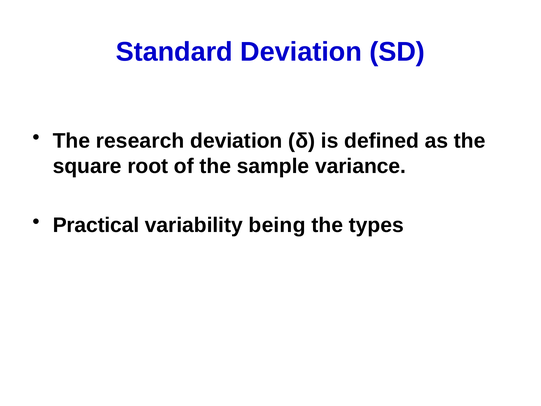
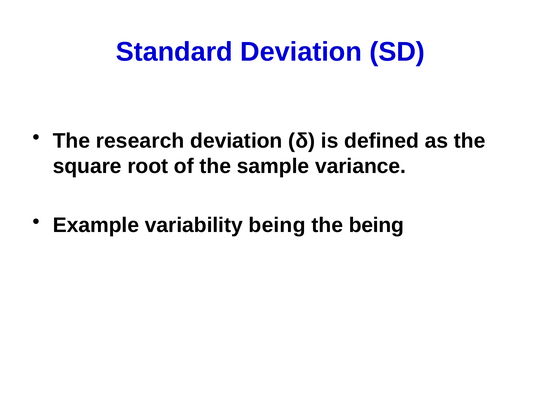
Practical: Practical -> Example
the types: types -> being
